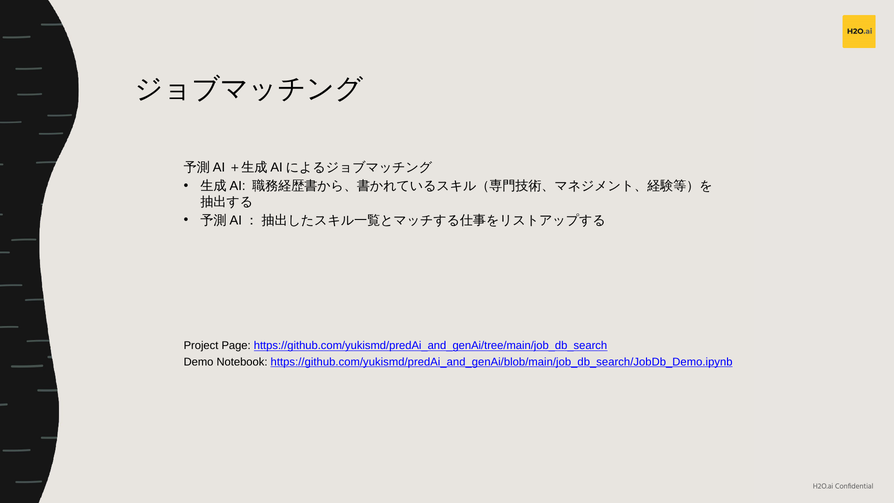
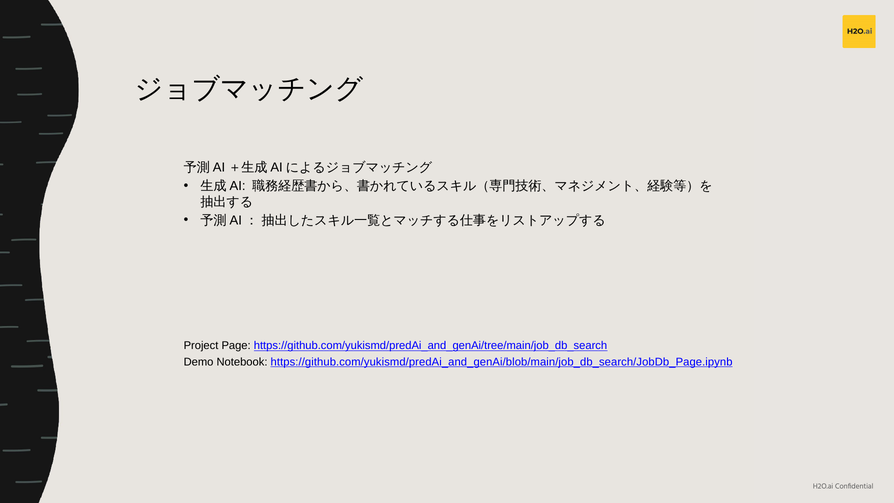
https://github.com/yukismd/predAi_and_genAi/blob/main/job_db_search/JobDb_Demo.ipynb: https://github.com/yukismd/predAi_and_genAi/blob/main/job_db_search/JobDb_Demo.ipynb -> https://github.com/yukismd/predAi_and_genAi/blob/main/job_db_search/JobDb_Page.ipynb
